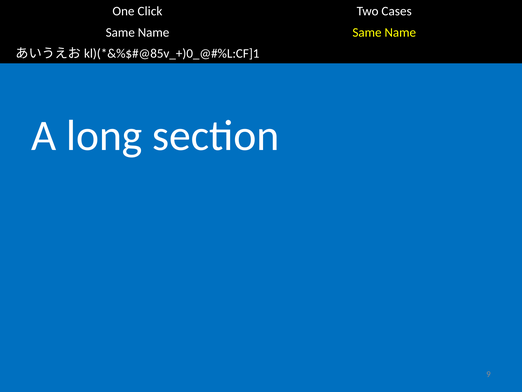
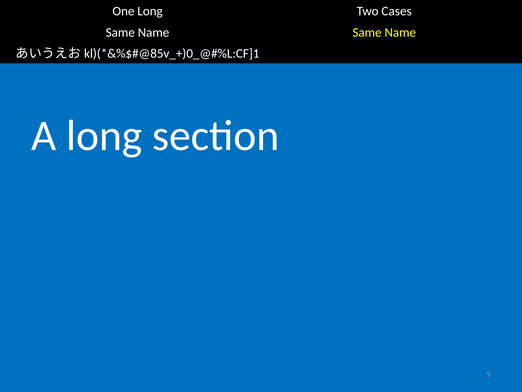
One Click: Click -> Long
